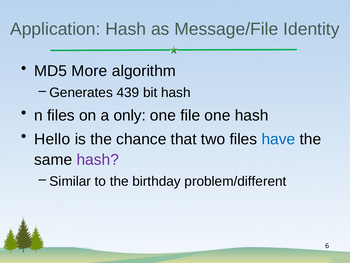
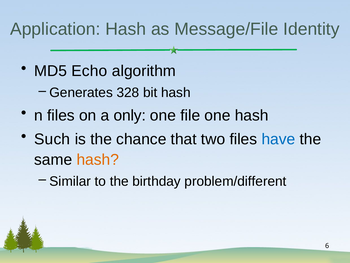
More: More -> Echo
439: 439 -> 328
Hello: Hello -> Such
hash at (98, 159) colour: purple -> orange
